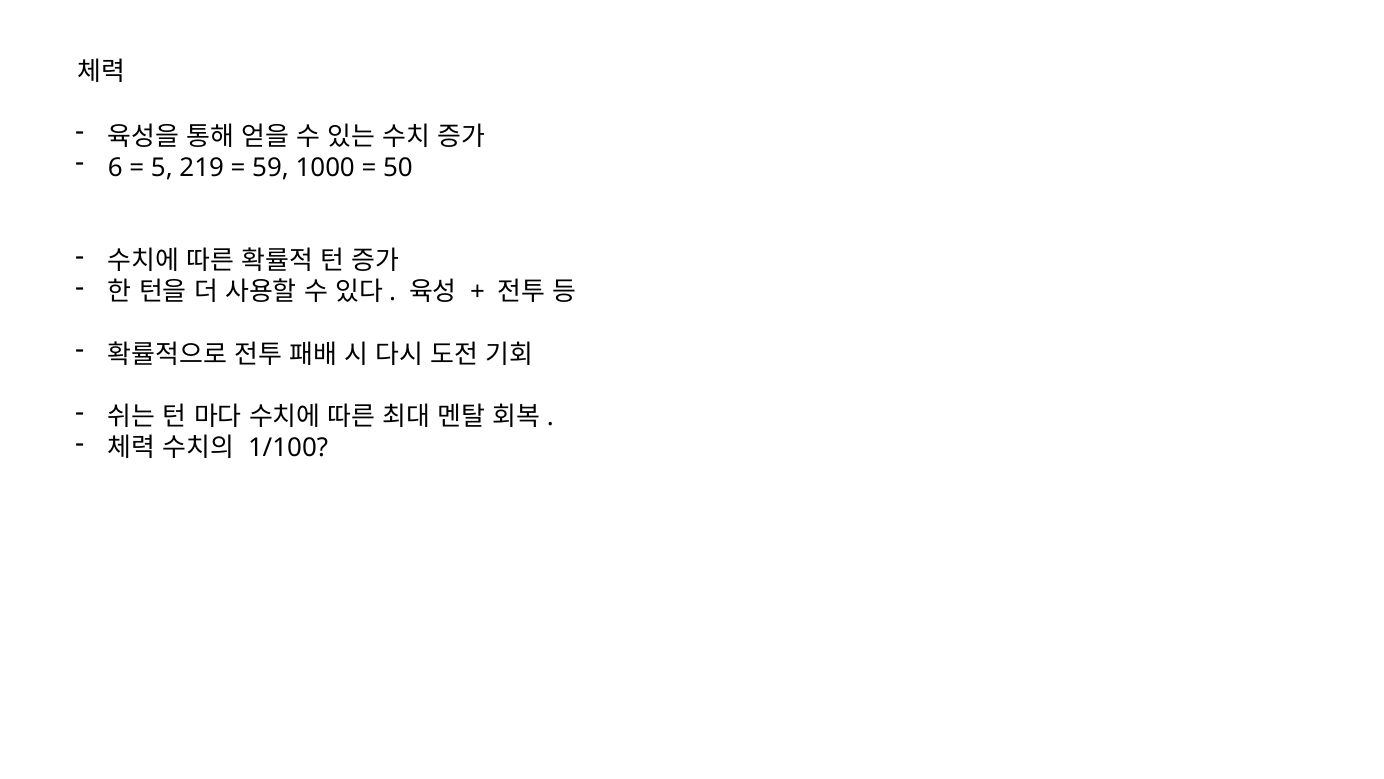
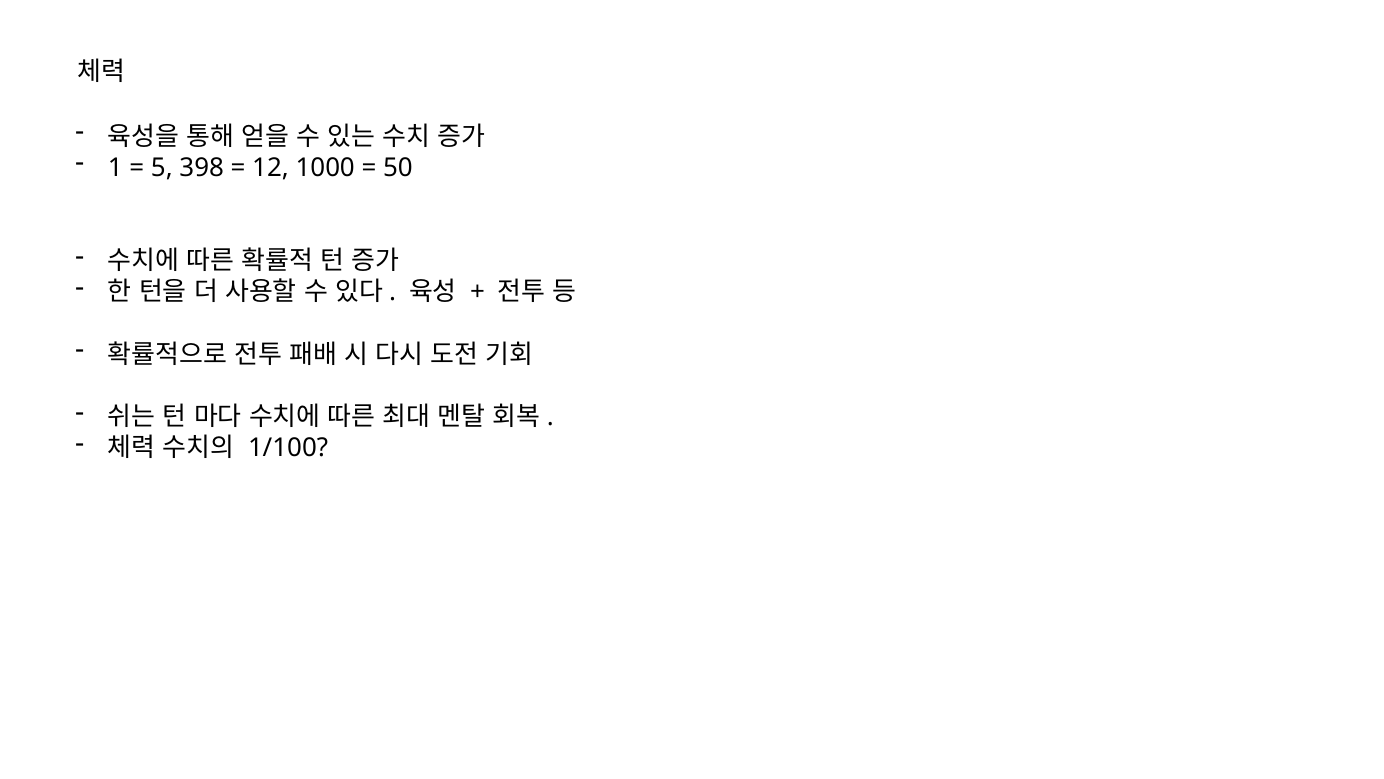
6: 6 -> 1
219: 219 -> 398
59: 59 -> 12
